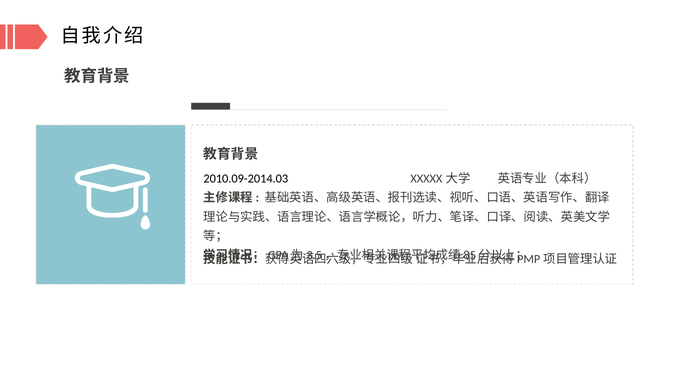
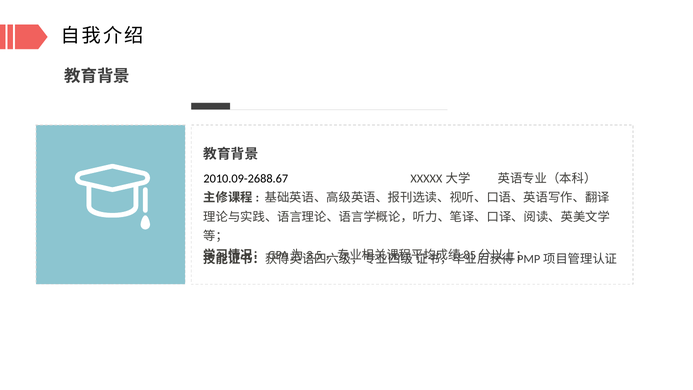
2010.09-2014.03: 2010.09-2014.03 -> 2010.09-2688.67
